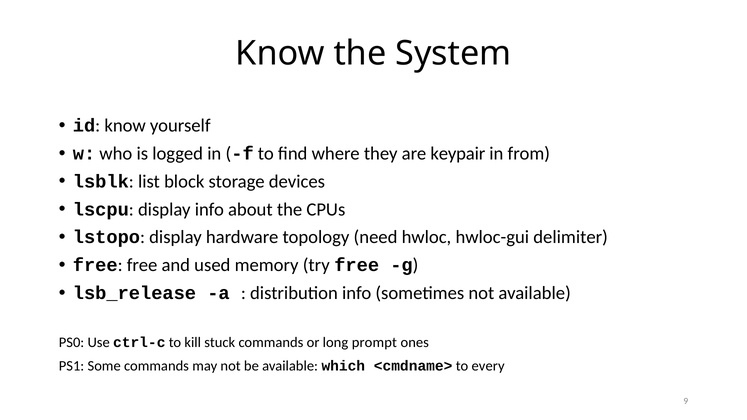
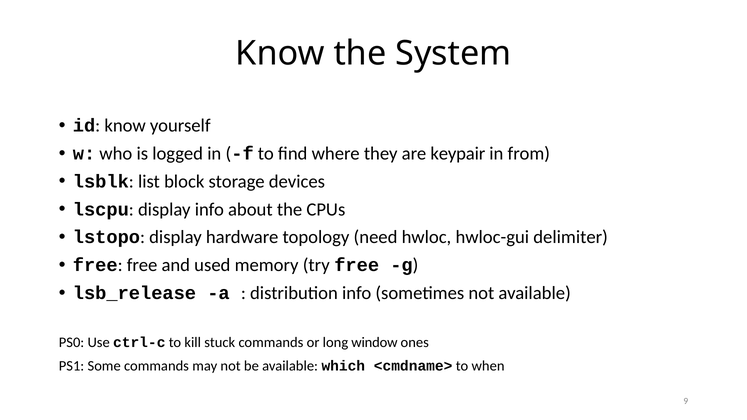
prompt: prompt -> window
every: every -> when
